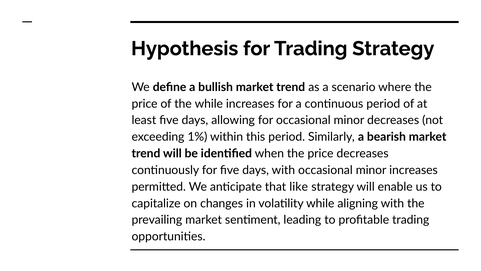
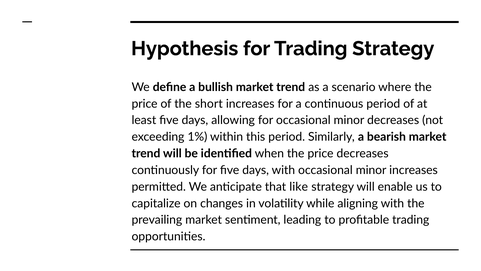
the while: while -> short
